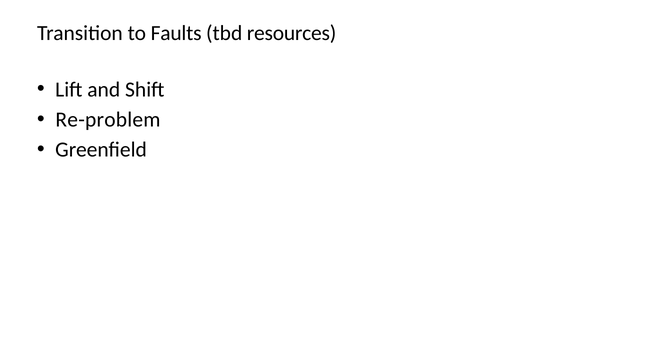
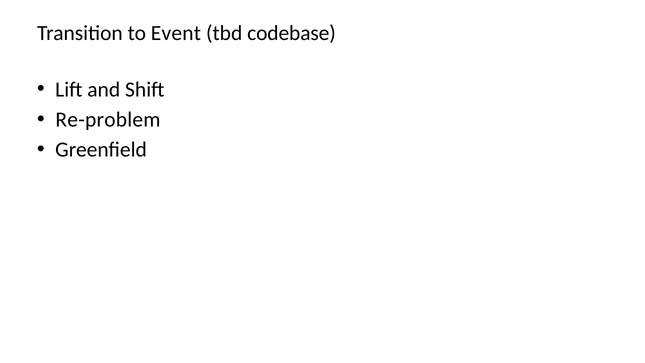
Faults: Faults -> Event
resources: resources -> codebase
